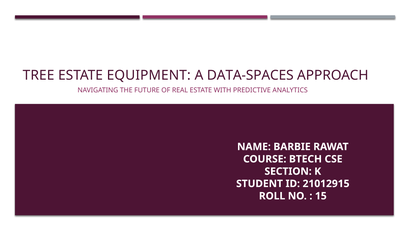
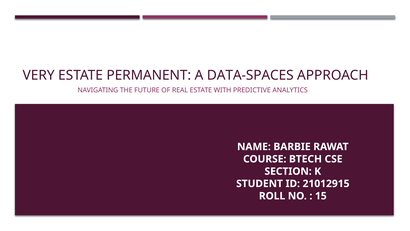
TREE: TREE -> VERY
EQUIPMENT: EQUIPMENT -> PERMANENT
